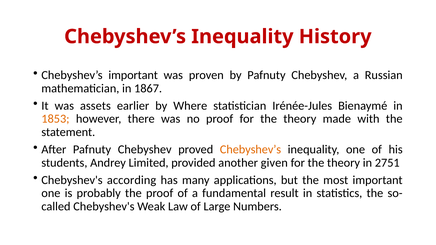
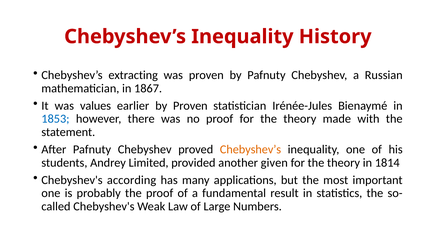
Chebyshev’s important: important -> extracting
assets: assets -> values
by Where: Where -> Proven
1853 colour: orange -> blue
2751: 2751 -> 1814
